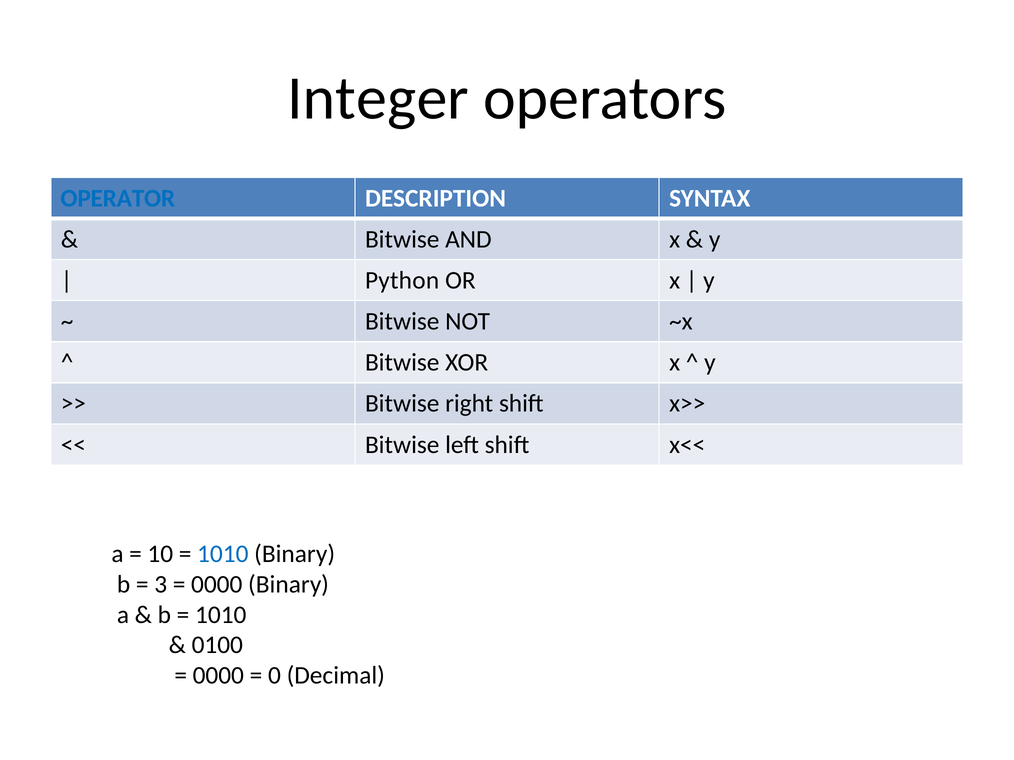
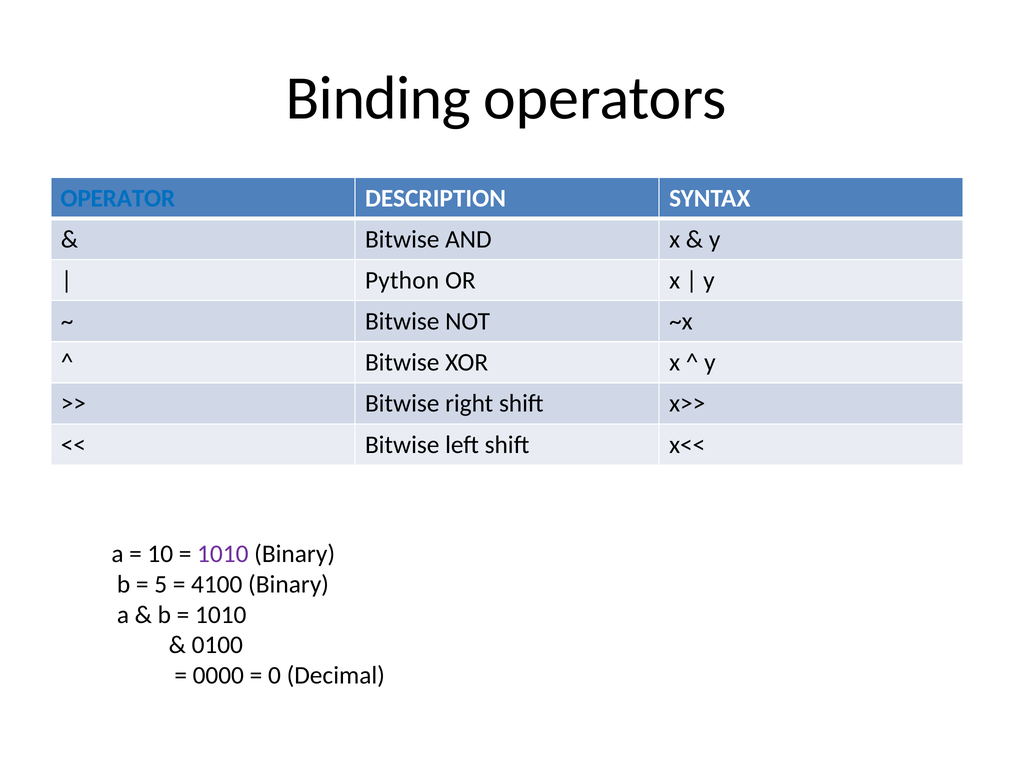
Integer: Integer -> Binding
1010 at (223, 554) colour: blue -> purple
3: 3 -> 5
0000 at (217, 585): 0000 -> 4100
